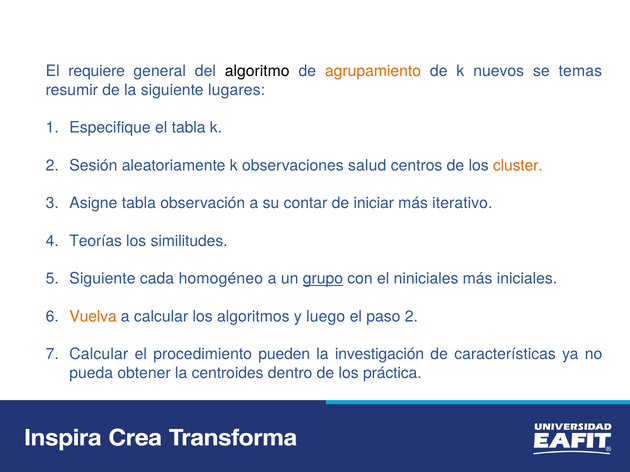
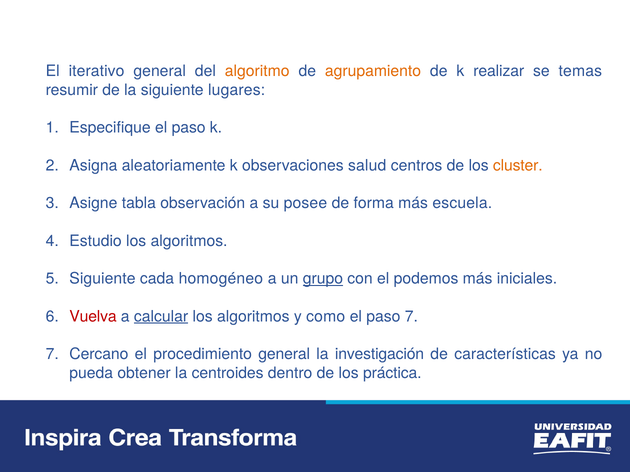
requiere: requiere -> iterativo
algoritmo colour: black -> orange
nuevos: nuevos -> realizar
Especifique el tabla: tabla -> paso
Sesión: Sesión -> Asigna
contar: contar -> posee
iniciar: iniciar -> forma
iterativo: iterativo -> escuela
Teorías: Teorías -> Estudio
similitudes at (189, 241): similitudes -> algoritmos
niniciales: niniciales -> podemos
Vuelva colour: orange -> red
calcular at (161, 317) underline: none -> present
luego: luego -> como
paso 2: 2 -> 7
Calcular at (99, 355): Calcular -> Cercano
procedimiento pueden: pueden -> general
